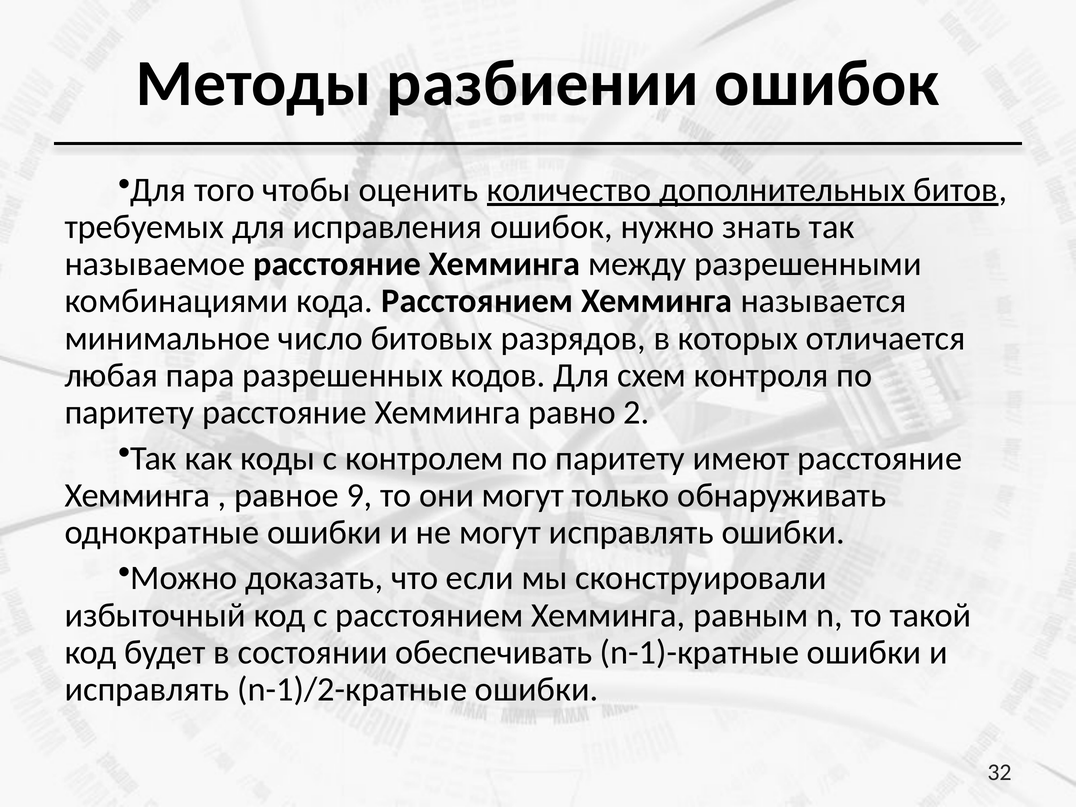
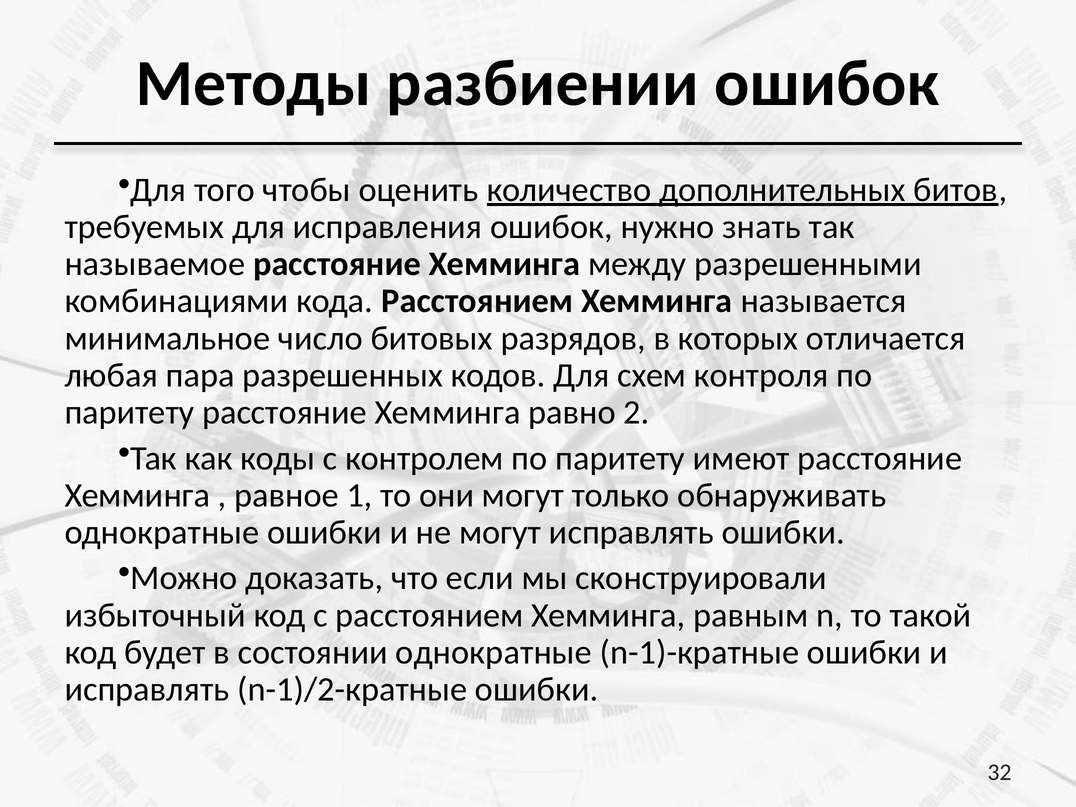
9: 9 -> 1
состоянии обеспечивать: обеспечивать -> однократные
